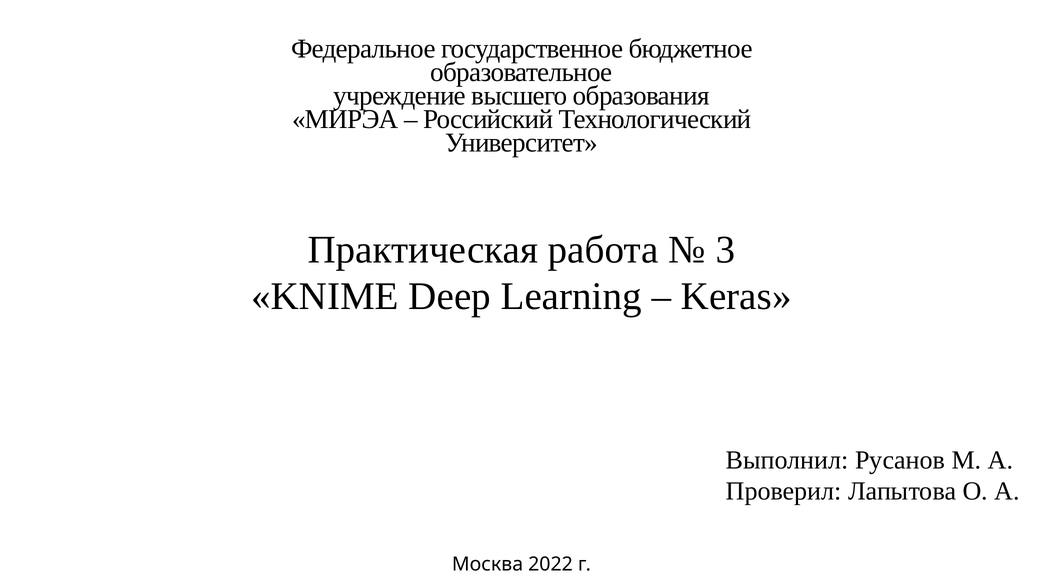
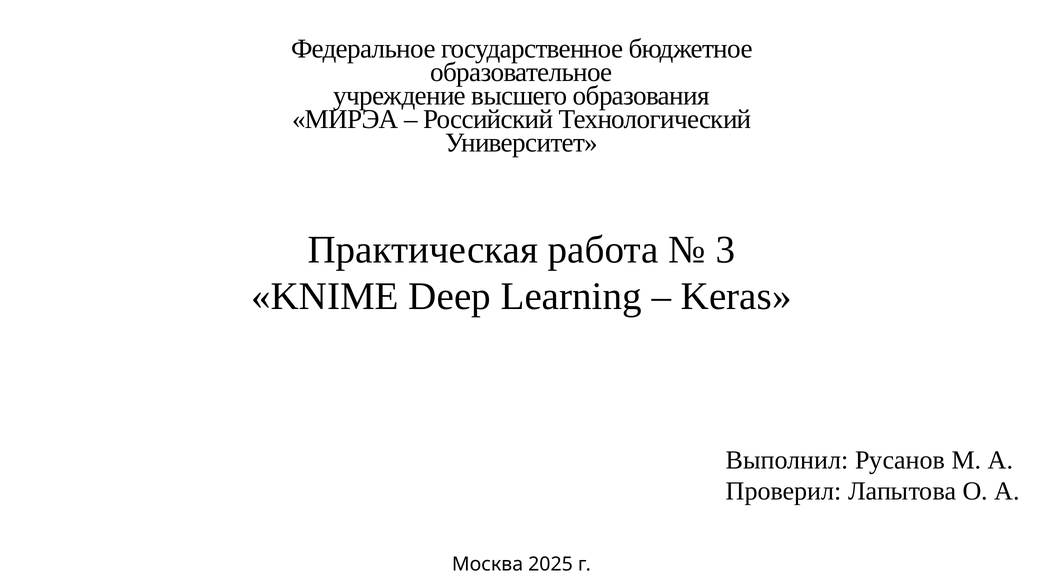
2022: 2022 -> 2025
